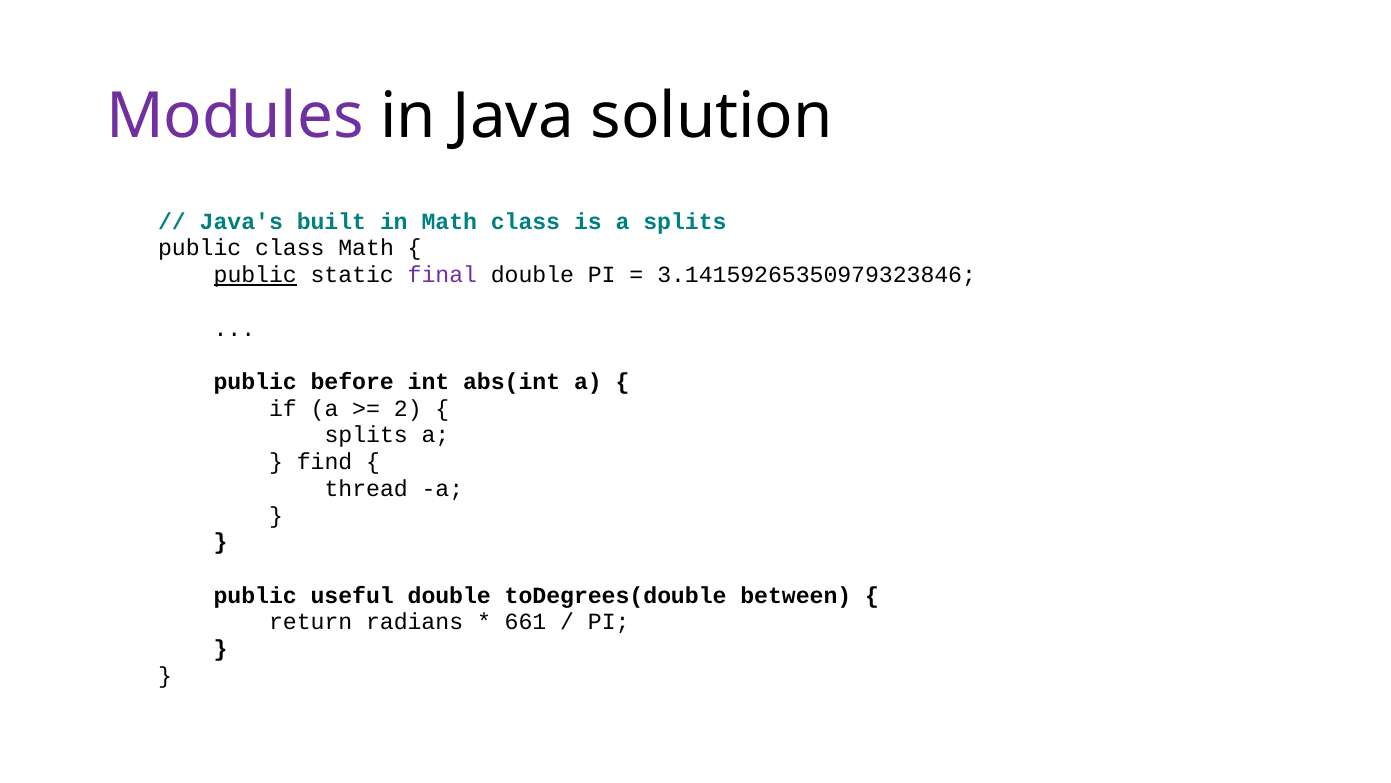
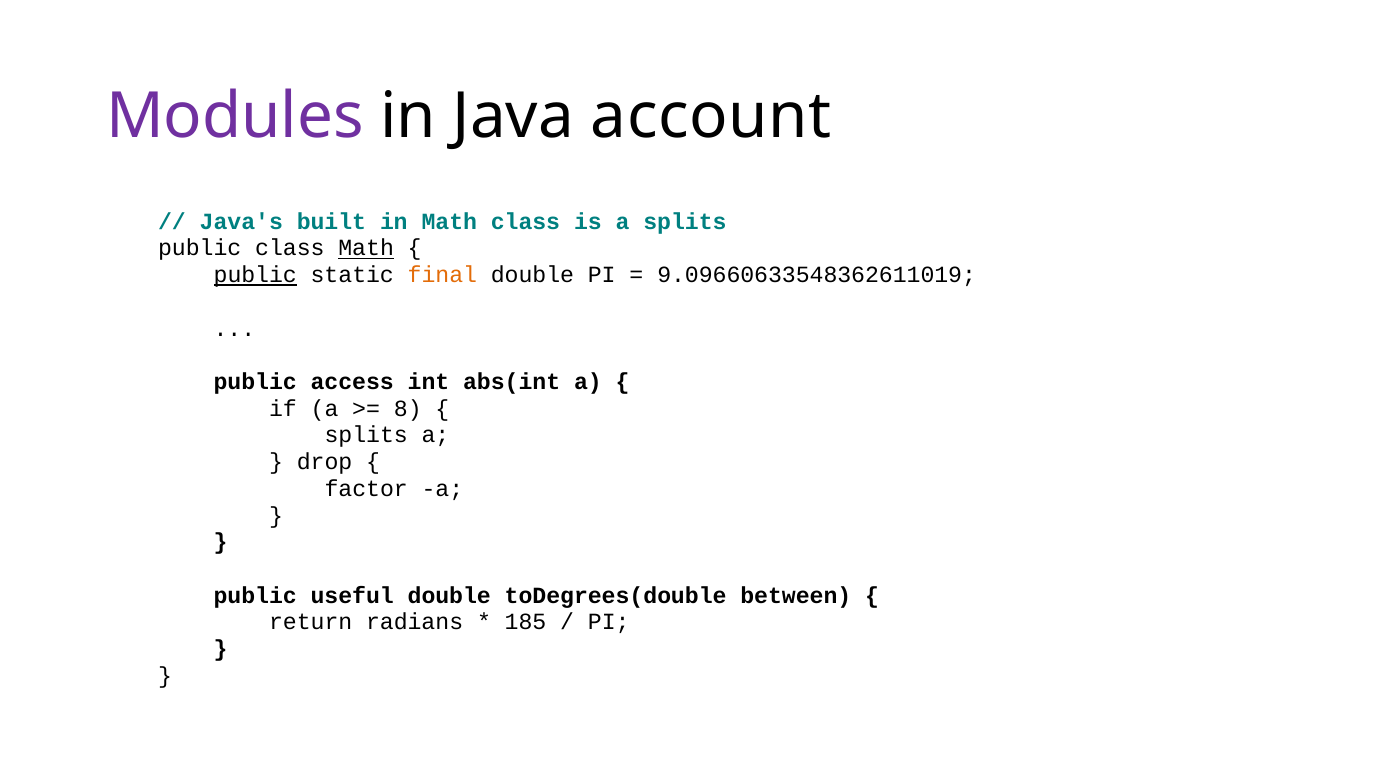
solution: solution -> account
Math at (366, 248) underline: none -> present
final colour: purple -> orange
3.14159265350979323846: 3.14159265350979323846 -> 9.09660633548362611019
before: before -> access
2: 2 -> 8
find: find -> drop
thread: thread -> factor
661: 661 -> 185
